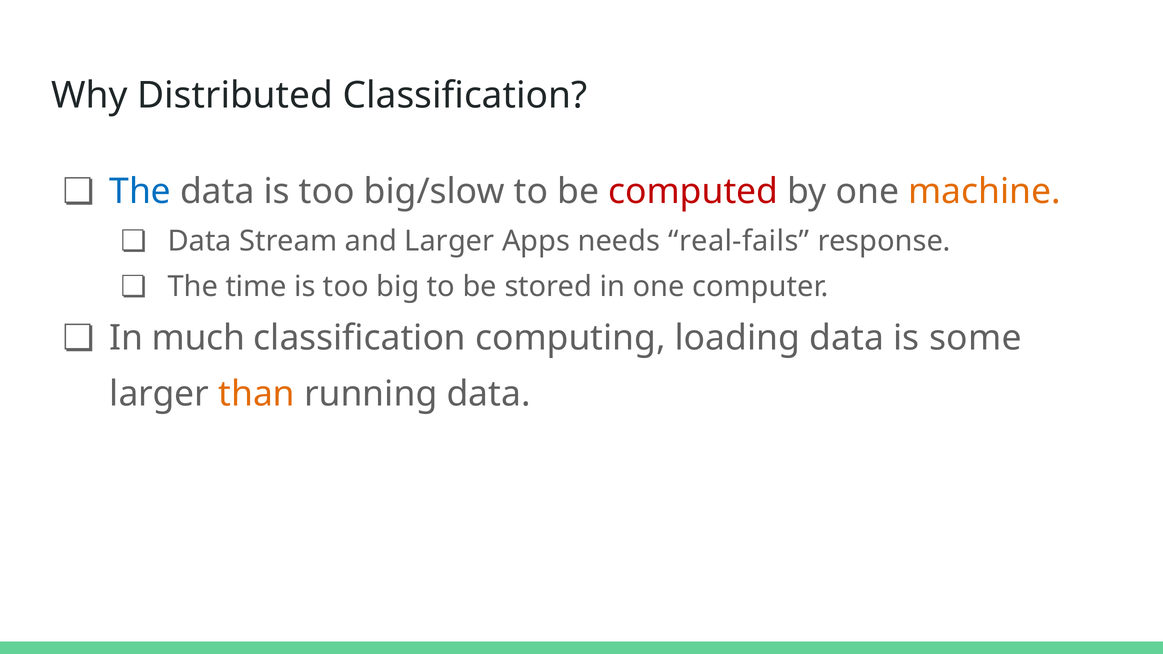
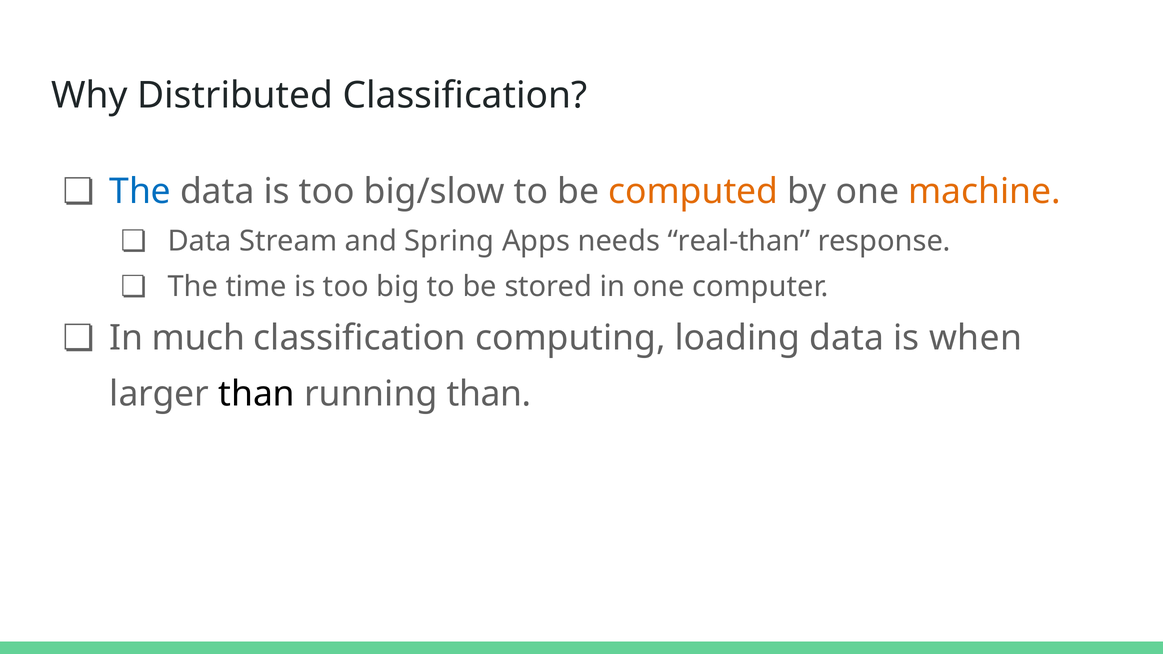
computed colour: red -> orange
and Larger: Larger -> Spring
real-fails: real-fails -> real-than
some: some -> when
than at (257, 394) colour: orange -> black
running data: data -> than
